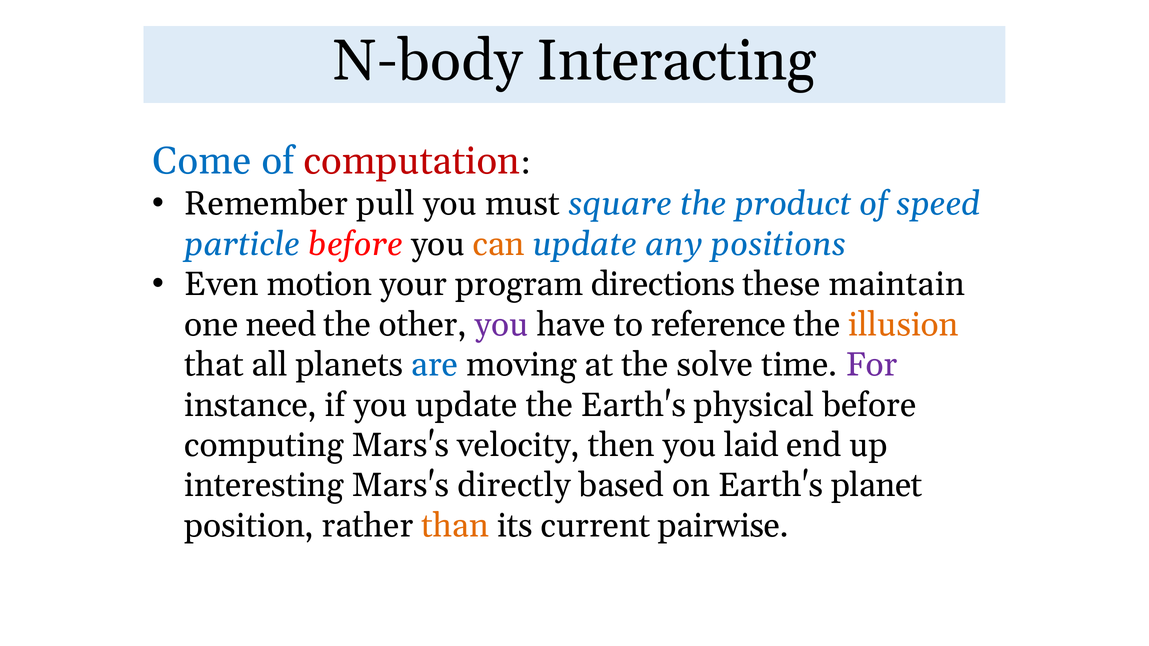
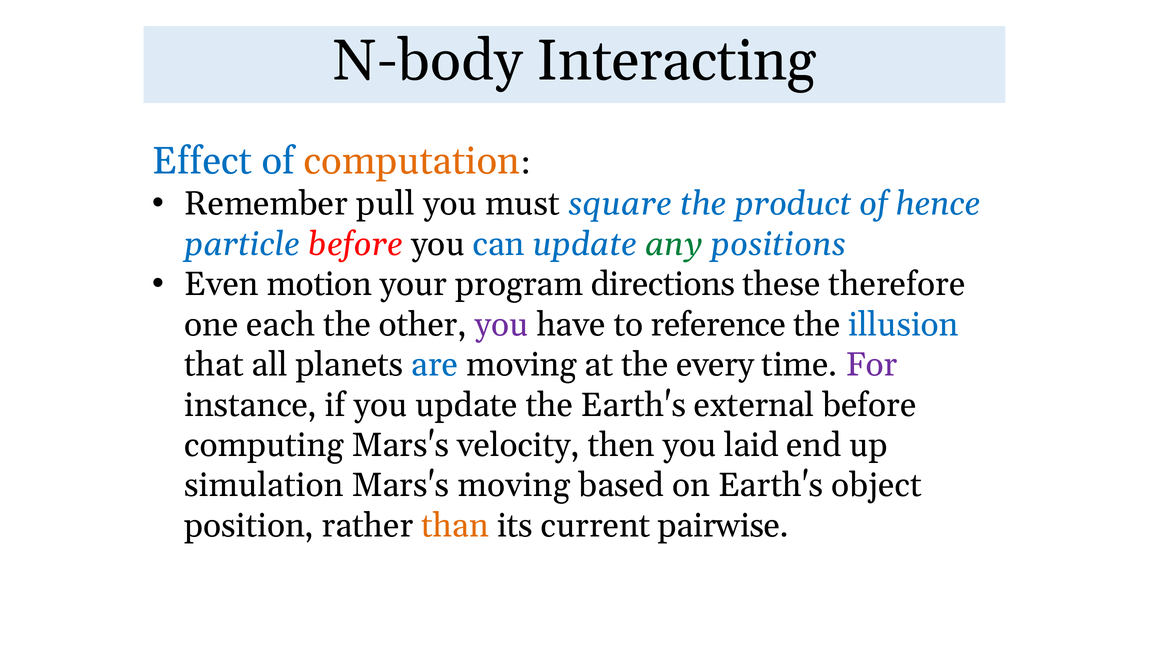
Come: Come -> Effect
computation colour: red -> orange
speed: speed -> hence
can colour: orange -> blue
any colour: blue -> green
maintain: maintain -> therefore
need: need -> each
illusion colour: orange -> blue
solve: solve -> every
physical: physical -> external
interesting: interesting -> simulation
Mars's directly: directly -> moving
planet: planet -> object
